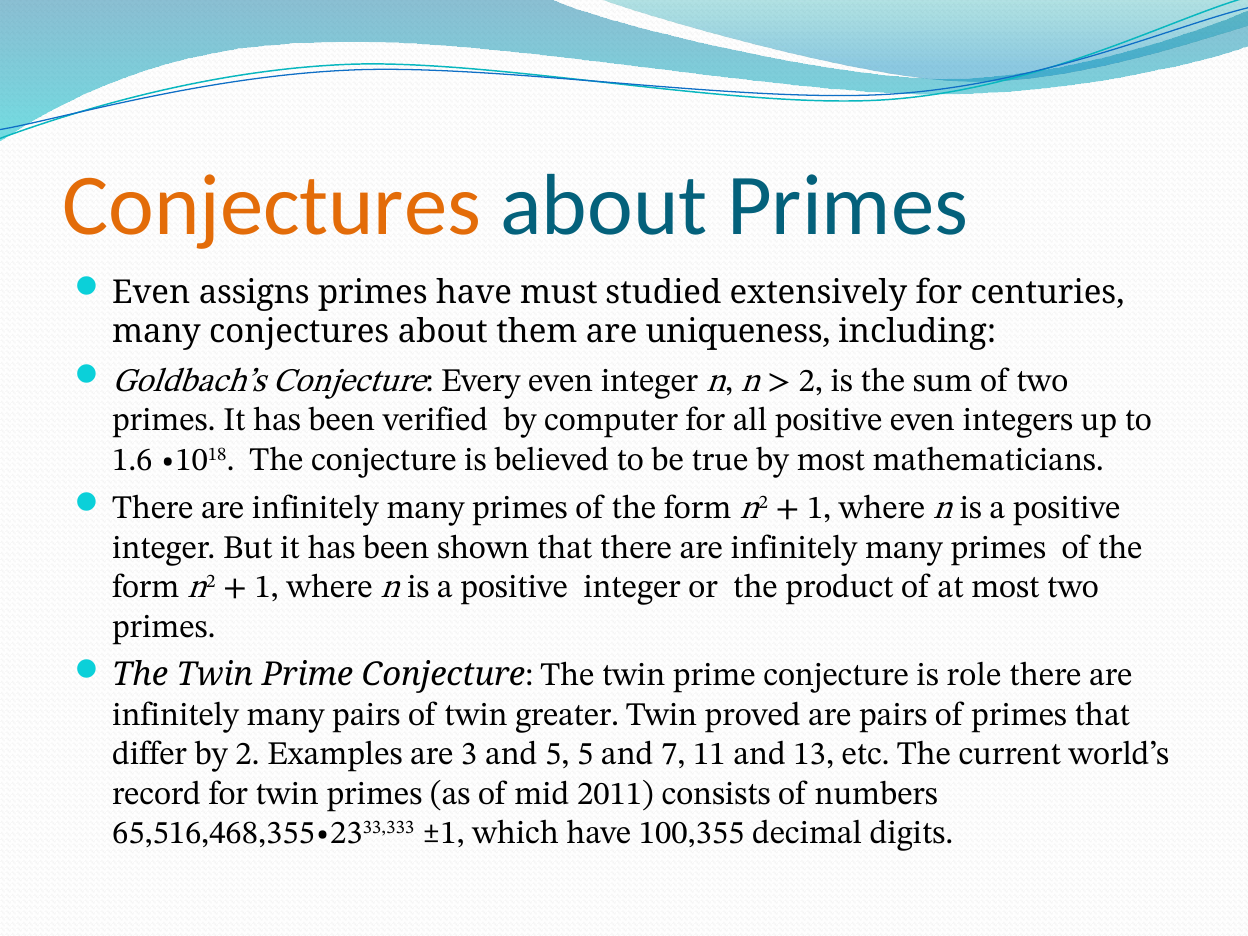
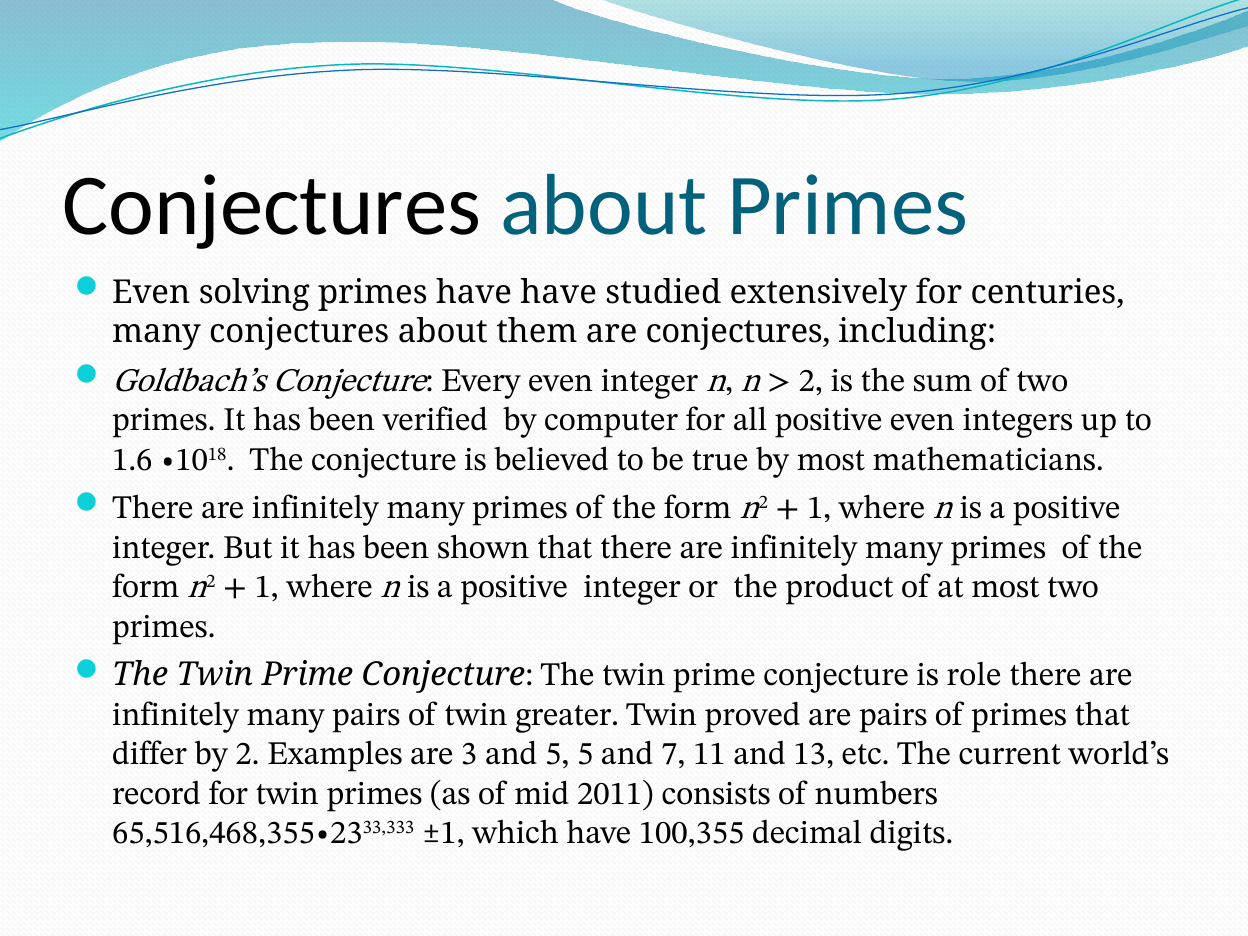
Conjectures at (272, 206) colour: orange -> black
assigns: assigns -> solving
have must: must -> have
are uniqueness: uniqueness -> conjectures
